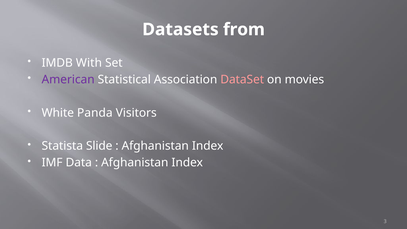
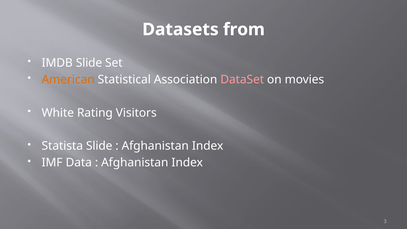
IMDB With: With -> Slide
American colour: purple -> orange
Panda: Panda -> Rating
